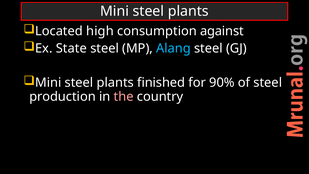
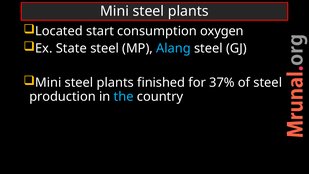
high: high -> start
against: against -> oxygen
90%: 90% -> 37%
the colour: pink -> light blue
